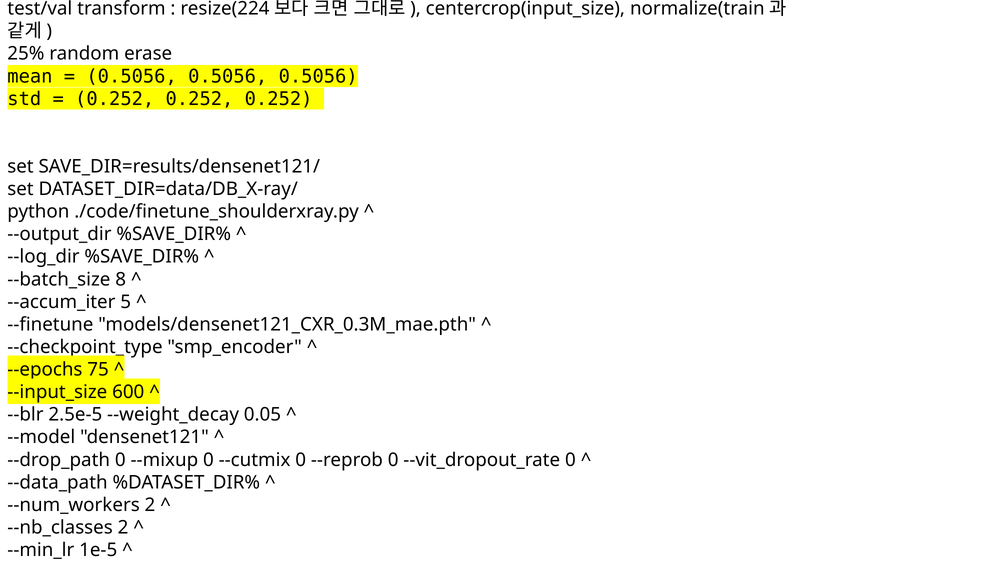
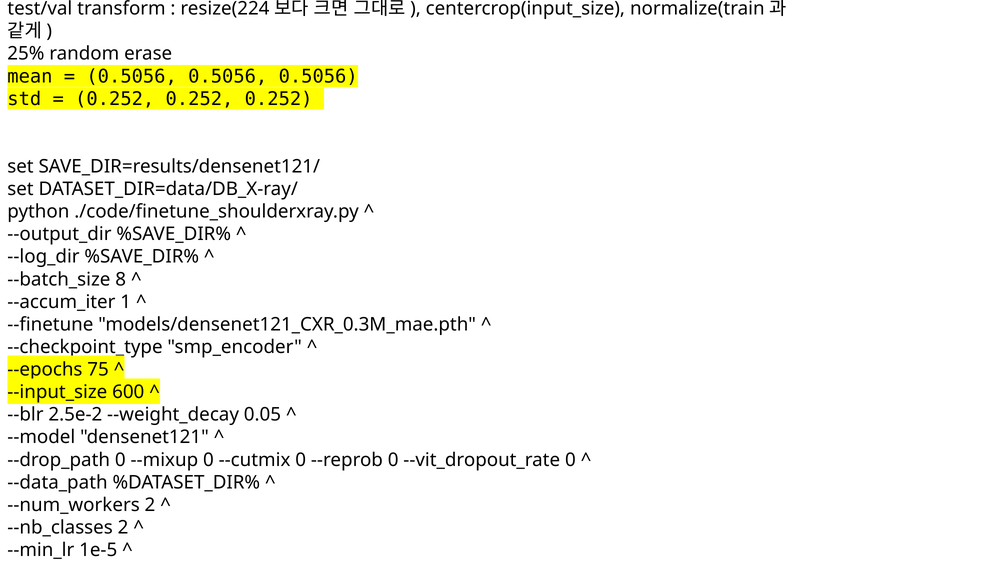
--accum_iter 5: 5 -> 1
2.5e-5: 2.5e-5 -> 2.5e-2
